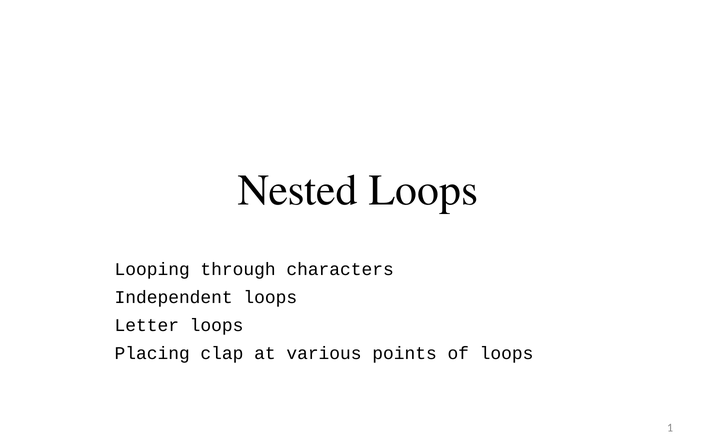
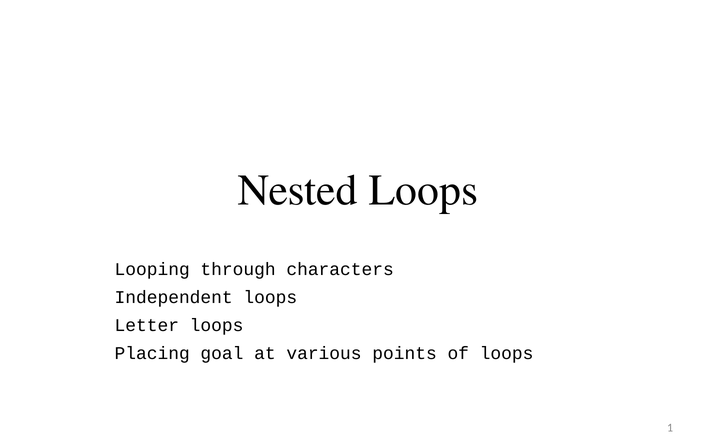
clap: clap -> goal
